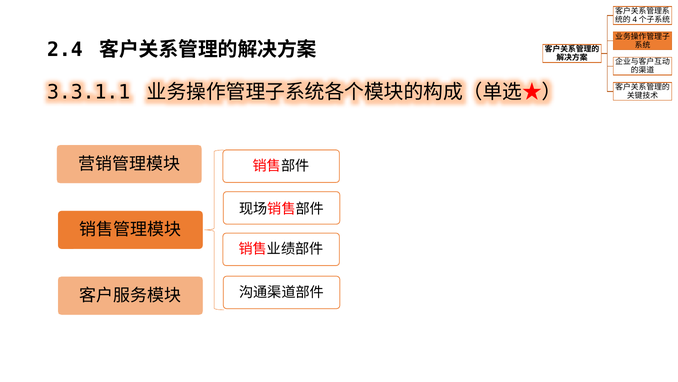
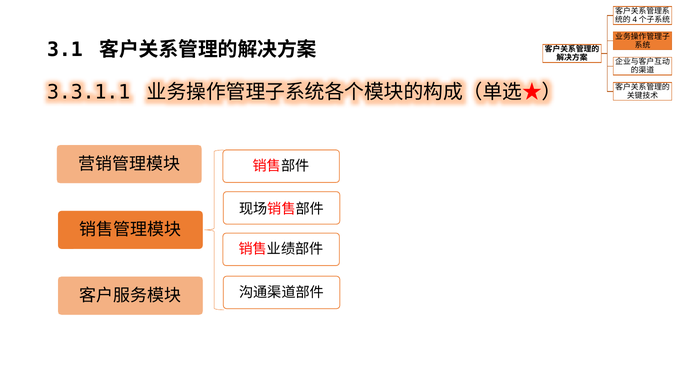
2.4: 2.4 -> 3.1
